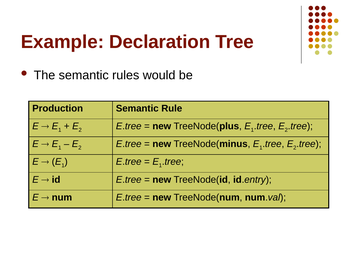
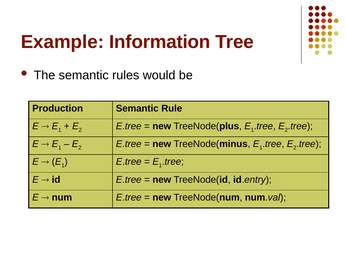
Declaration: Declaration -> Information
